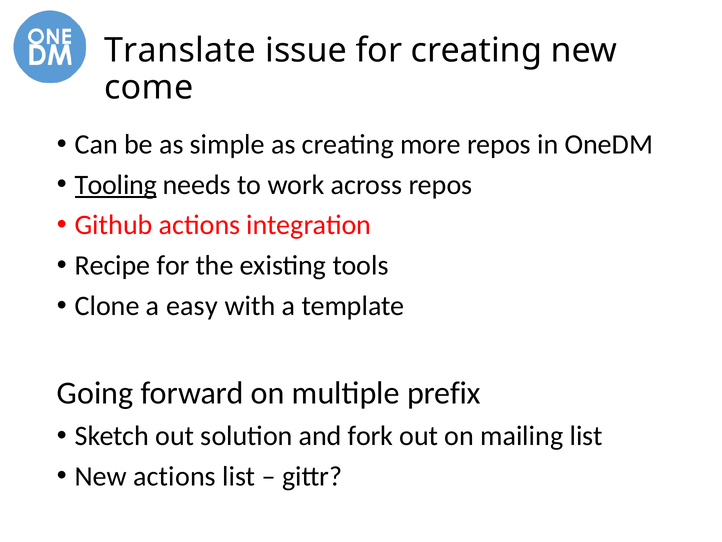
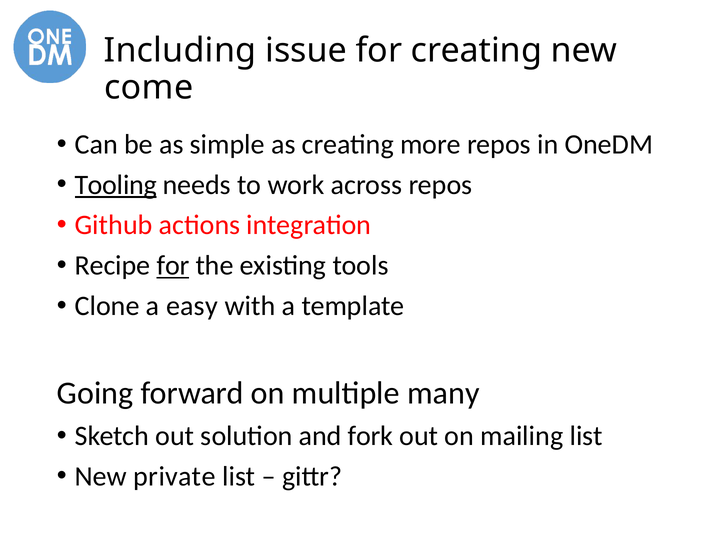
Translate: Translate -> Including
for at (173, 265) underline: none -> present
prefix: prefix -> many
New actions: actions -> private
